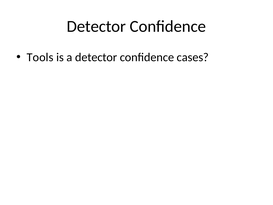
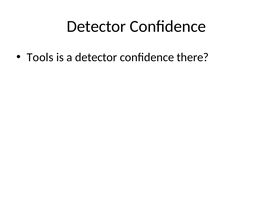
cases: cases -> there
